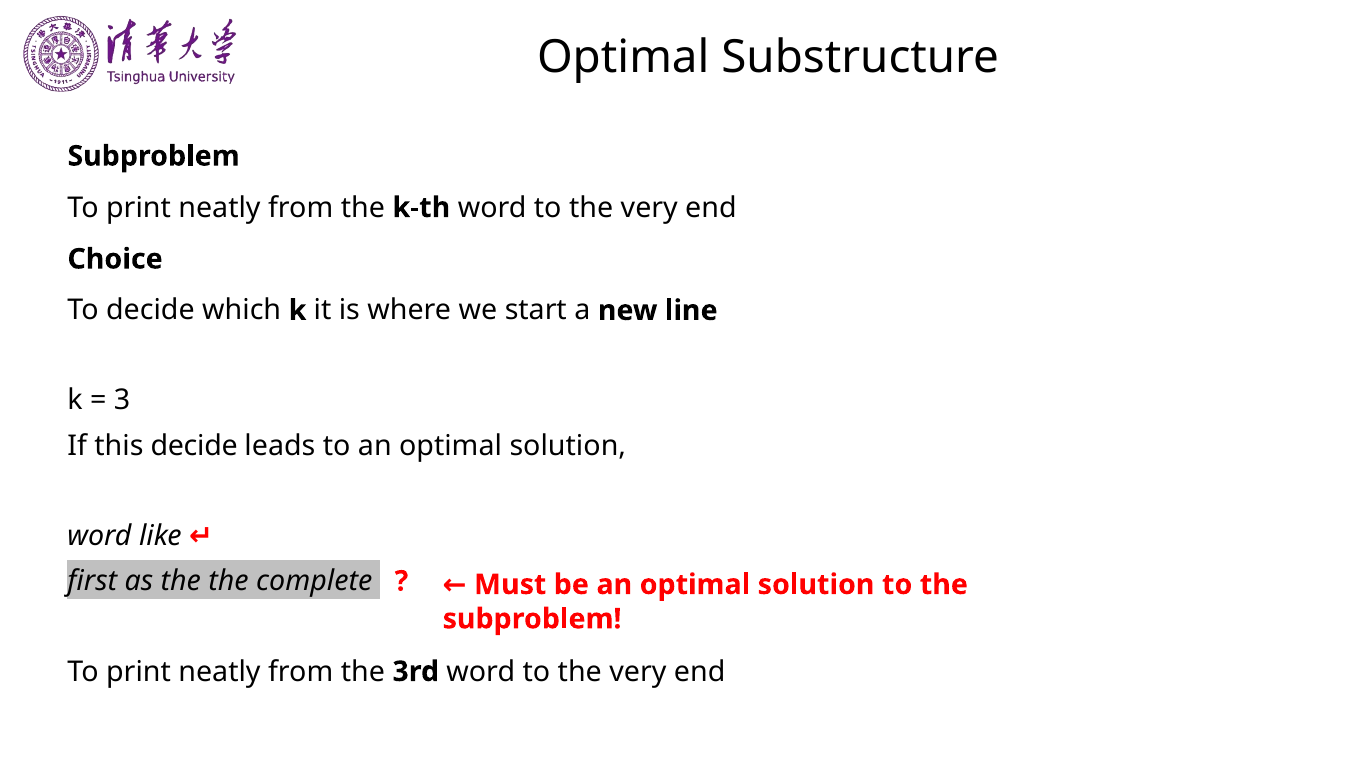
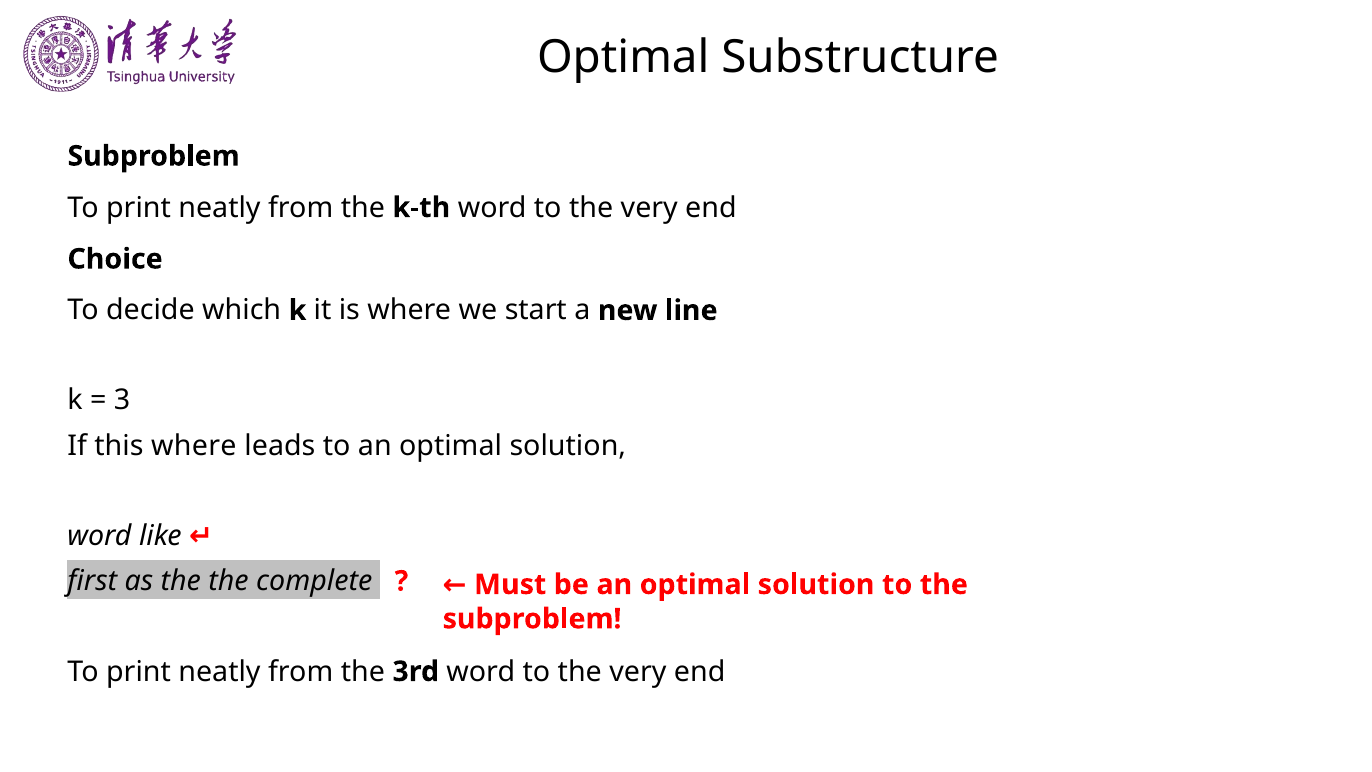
this decide: decide -> where
